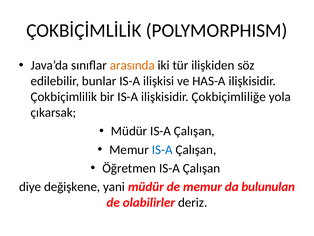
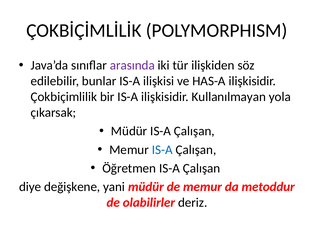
arasında colour: orange -> purple
Çokbiçimliliğe: Çokbiçimliliğe -> Kullanılmayan
bulunulan: bulunulan -> metoddur
